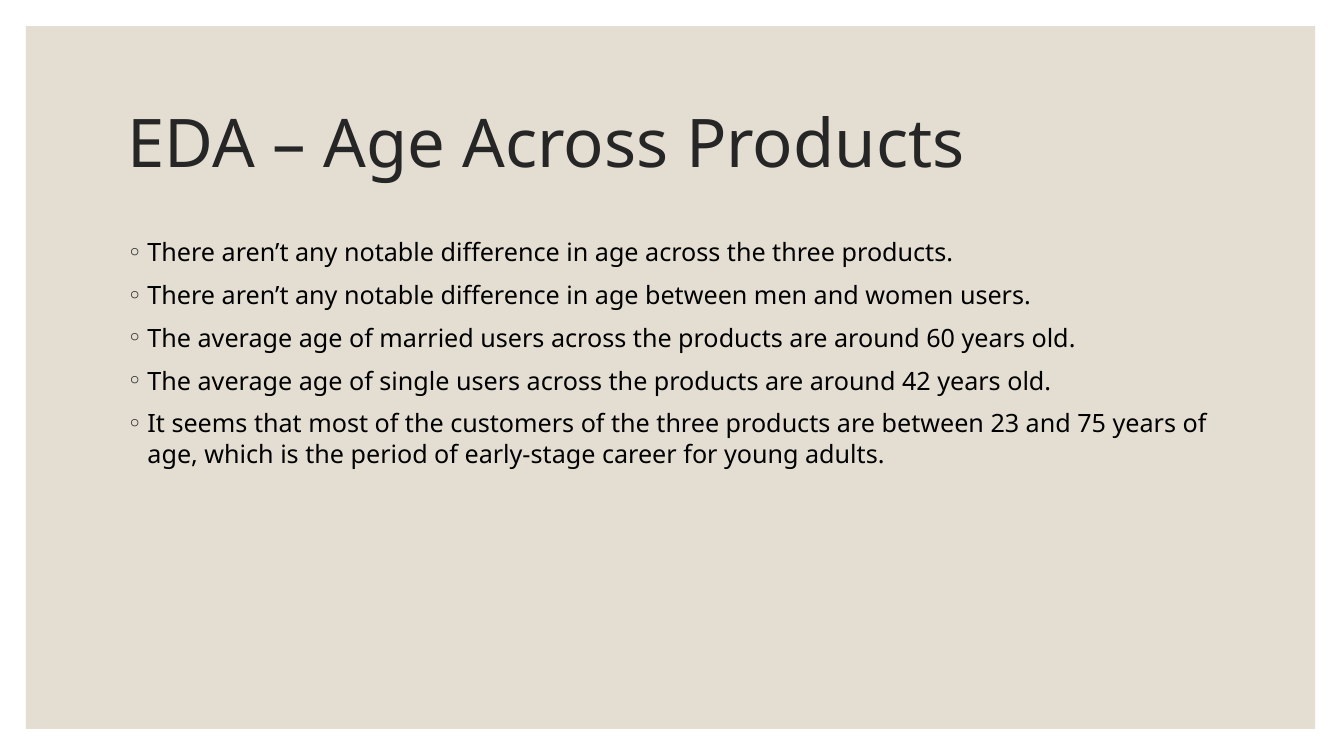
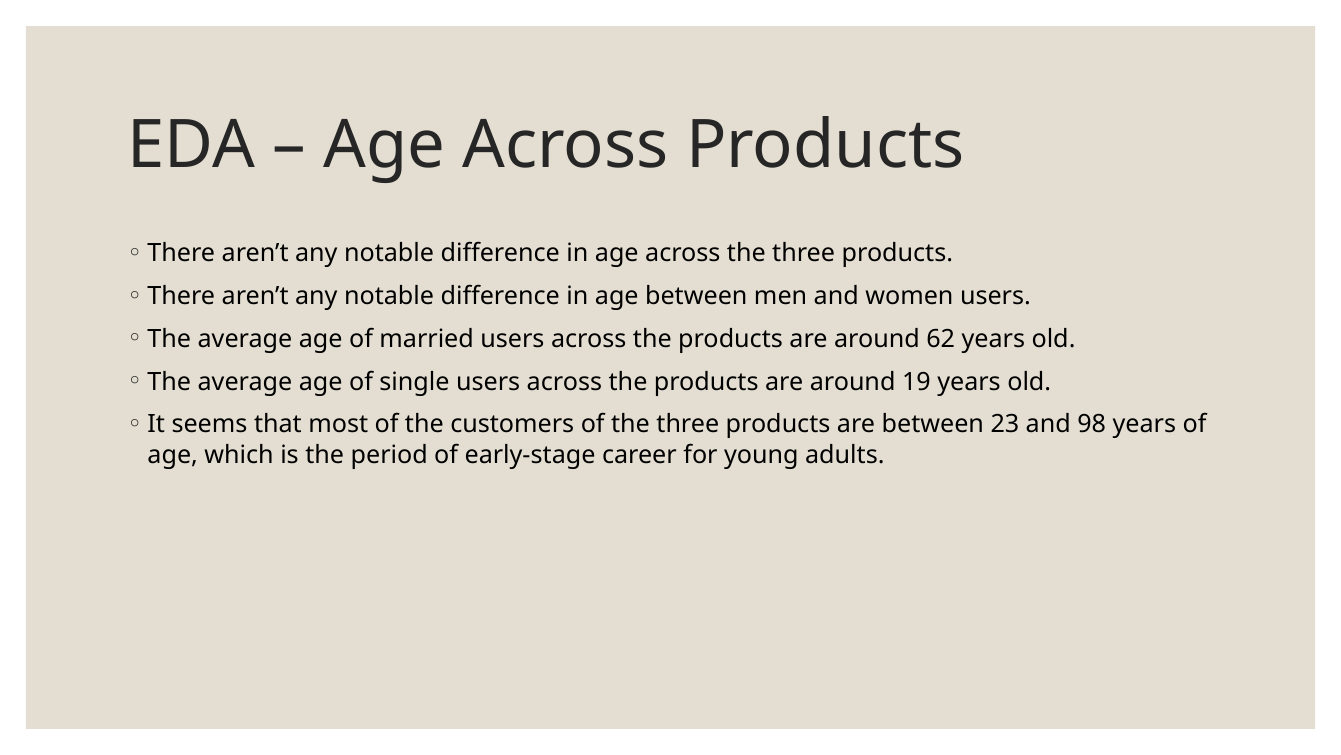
60: 60 -> 62
42: 42 -> 19
75: 75 -> 98
